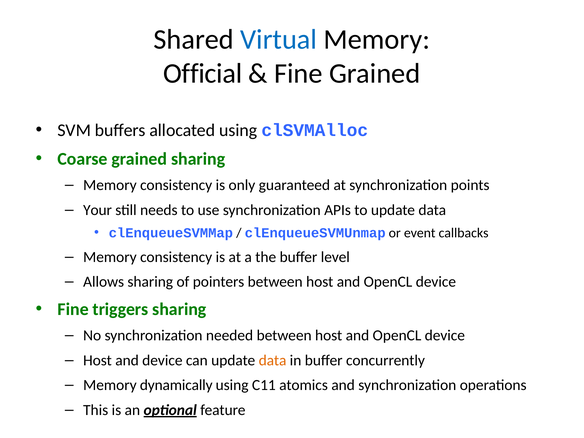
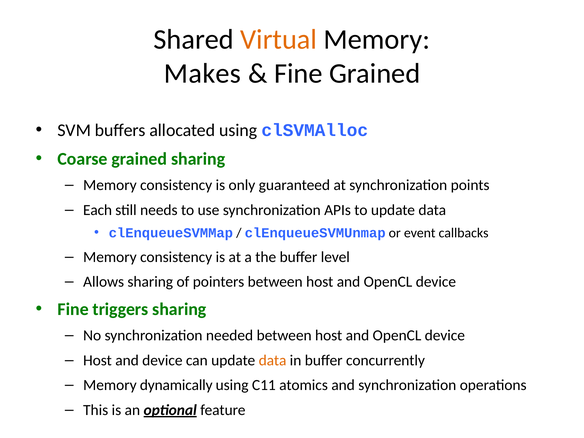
Virtual colour: blue -> orange
Official: Official -> Makes
Your: Your -> Each
